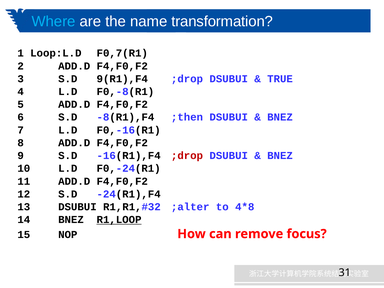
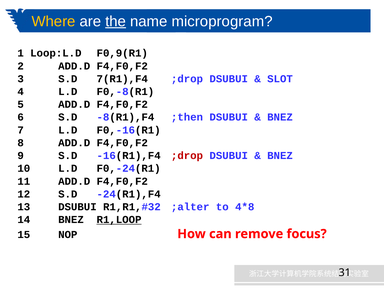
Where colour: light blue -> yellow
the underline: none -> present
transformation: transformation -> microprogram
F0,7(R1: F0,7(R1 -> F0,9(R1
9(R1),F4: 9(R1),F4 -> 7(R1),F4
TRUE: TRUE -> SLOT
